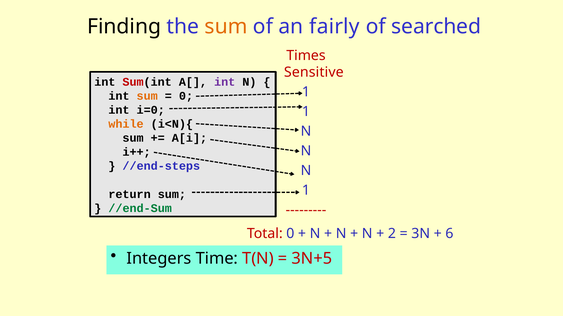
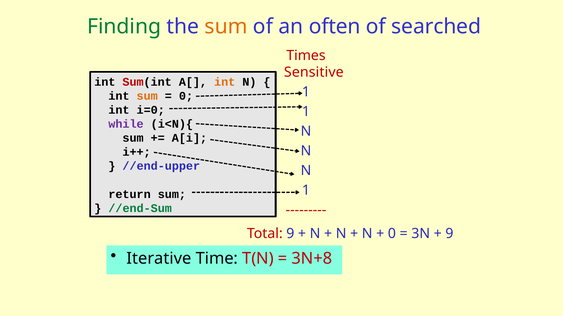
Finding colour: black -> green
fairly: fairly -> often
int at (225, 82) colour: purple -> orange
while colour: orange -> purple
//end-steps: //end-steps -> //end-upper
Total 0: 0 -> 9
2 at (392, 234): 2 -> 0
6 at (449, 234): 6 -> 9
Integers: Integers -> Iterative
3N+5: 3N+5 -> 3N+8
